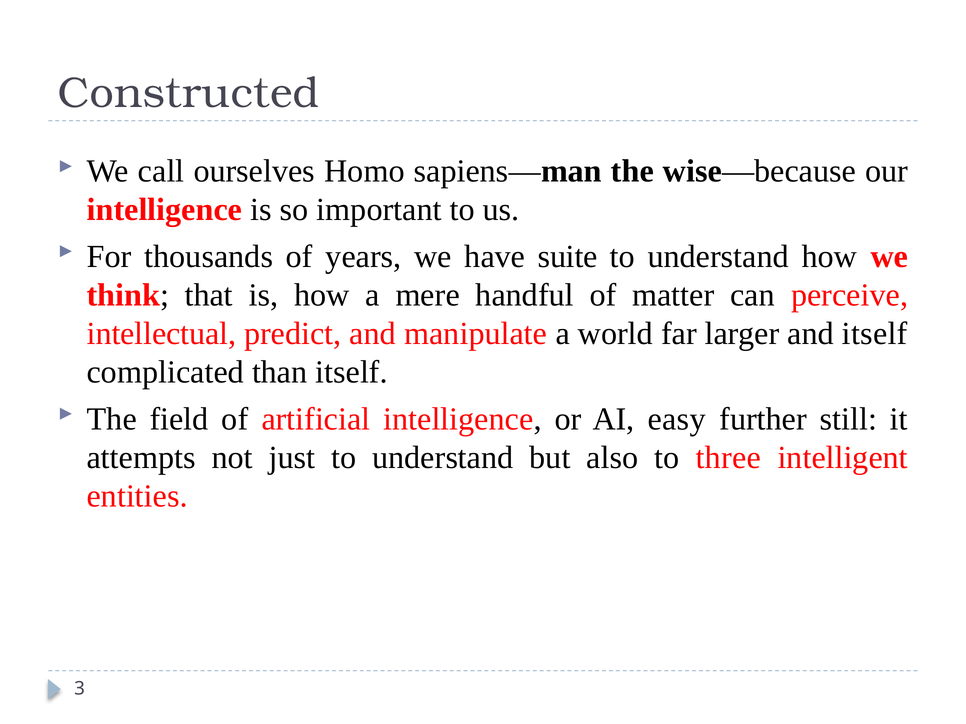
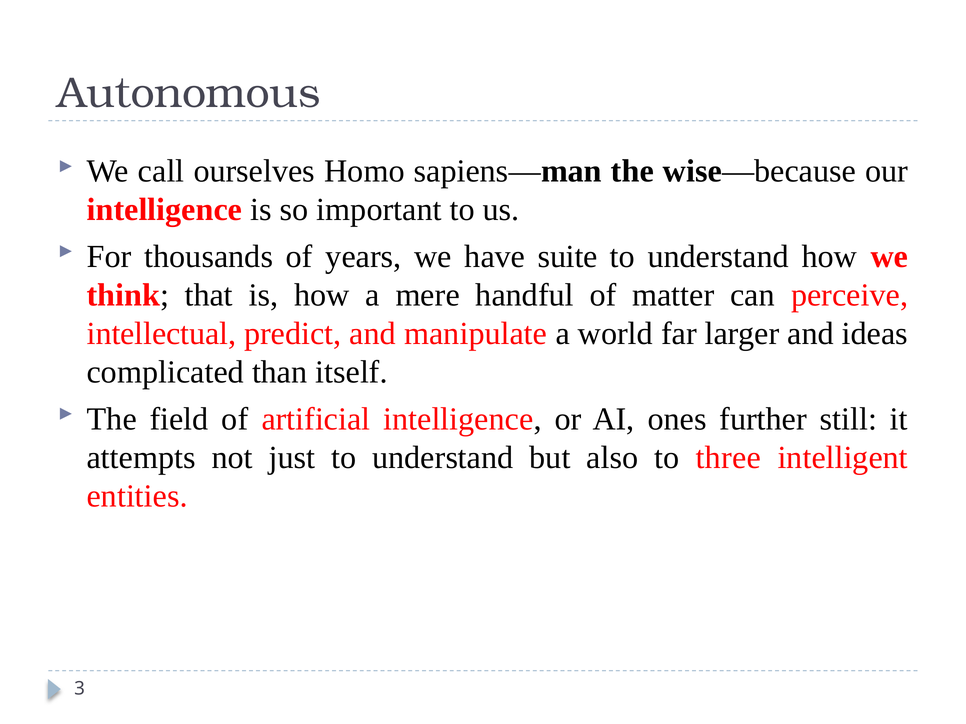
Constructed: Constructed -> Autonomous
and itself: itself -> ideas
easy: easy -> ones
